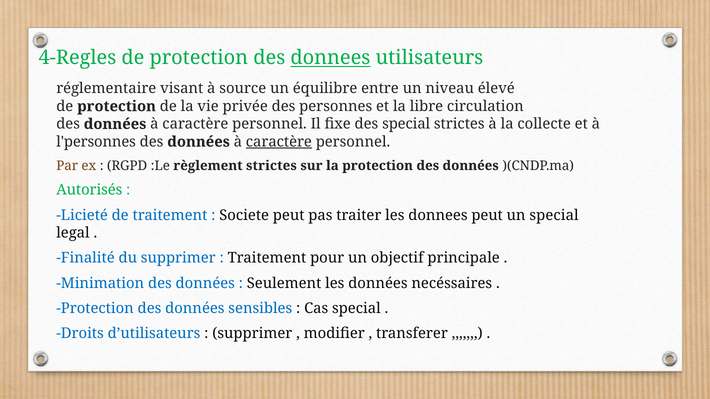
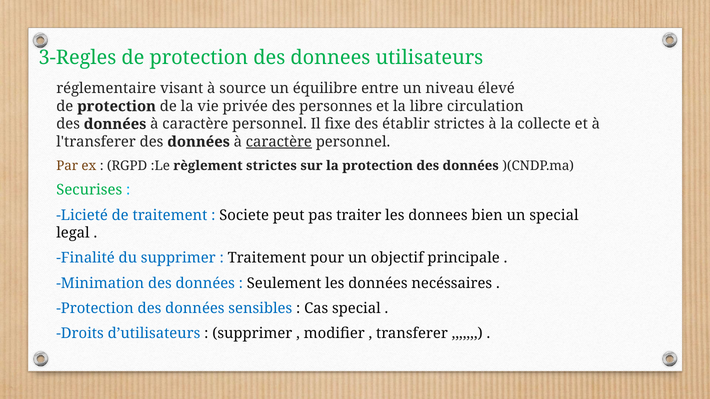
4-Regles: 4-Regles -> 3-Regles
donnees at (330, 58) underline: present -> none
des special: special -> établir
l'personnes: l'personnes -> l'transferer
Autorisés: Autorisés -> Securises
donnees peut: peut -> bien
